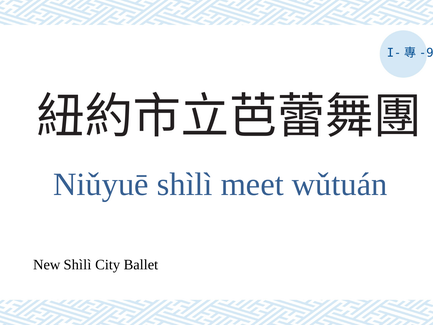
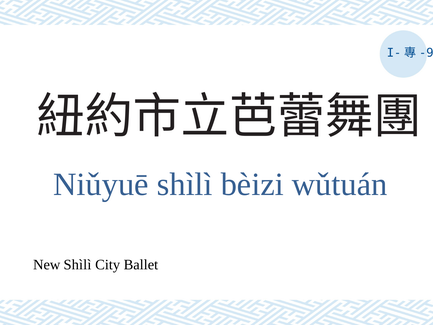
meet: meet -> bèizi
